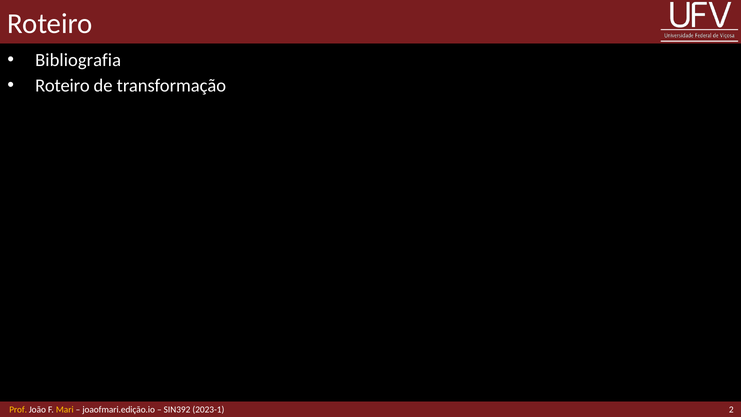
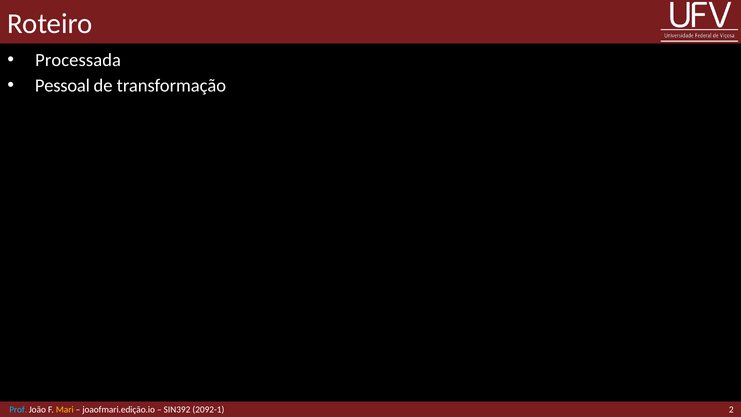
Bibliografia: Bibliografia -> Processada
Roteiro at (62, 86): Roteiro -> Pessoal
Prof colour: yellow -> light blue
2023-1: 2023-1 -> 2092-1
